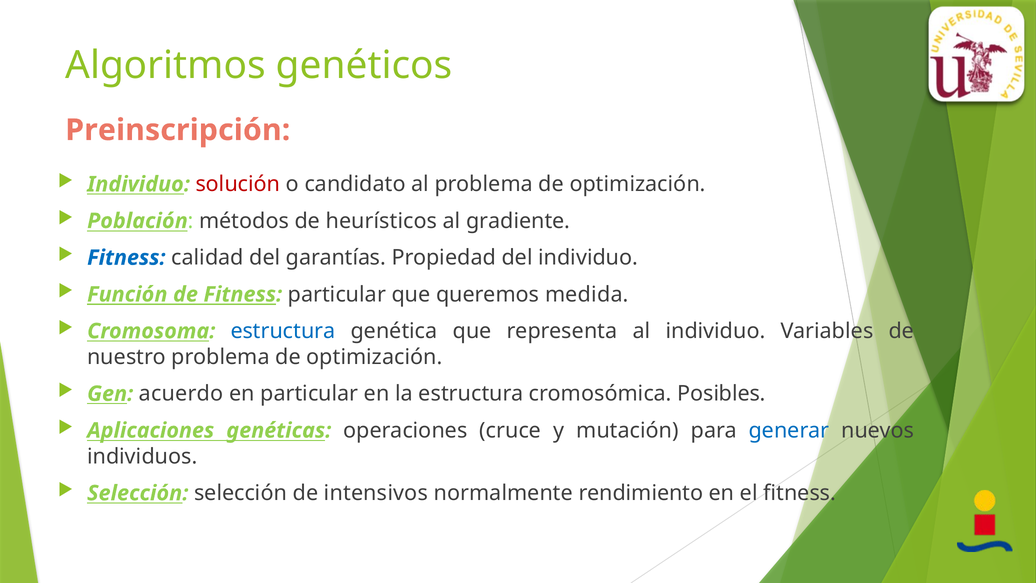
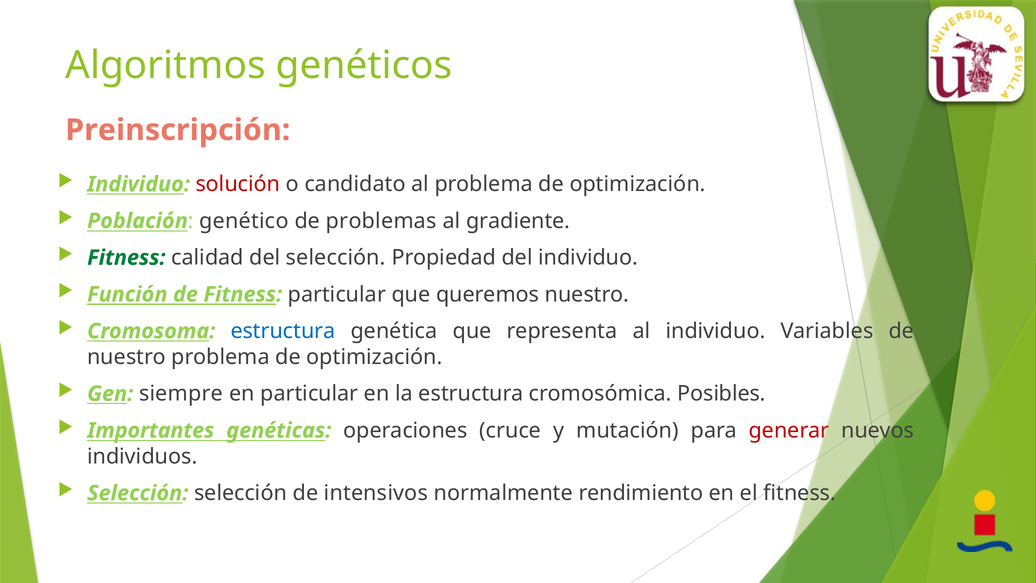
métodos: métodos -> genético
heurísticos: heurísticos -> problemas
Fitness at (126, 258) colour: blue -> green
del garantías: garantías -> selección
queremos medida: medida -> nuestro
acuerdo: acuerdo -> siempre
Aplicaciones: Aplicaciones -> Importantes
generar colour: blue -> red
